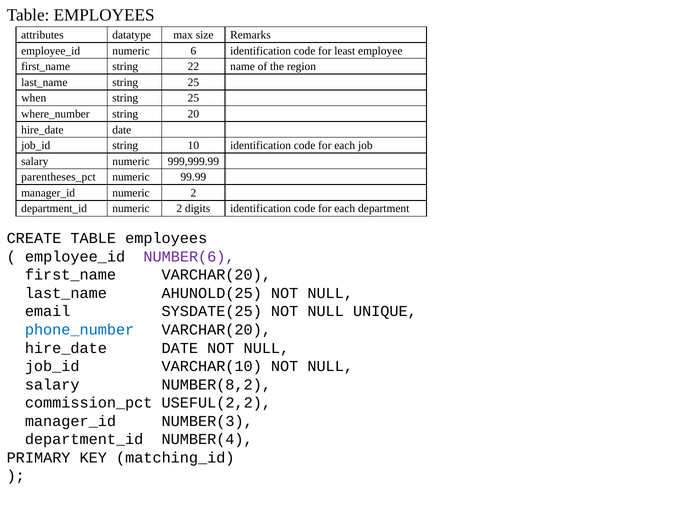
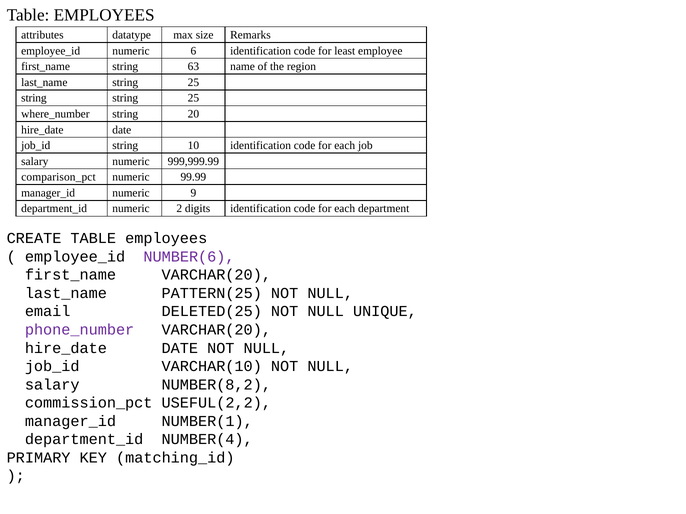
22: 22 -> 63
when at (34, 98): when -> string
parentheses_pct: parentheses_pct -> comparison_pct
manager_id numeric 2: 2 -> 9
AHUNOLD(25: AHUNOLD(25 -> PATTERN(25
SYSDATE(25: SYSDATE(25 -> DELETED(25
phone_number colour: blue -> purple
NUMBER(3: NUMBER(3 -> NUMBER(1
